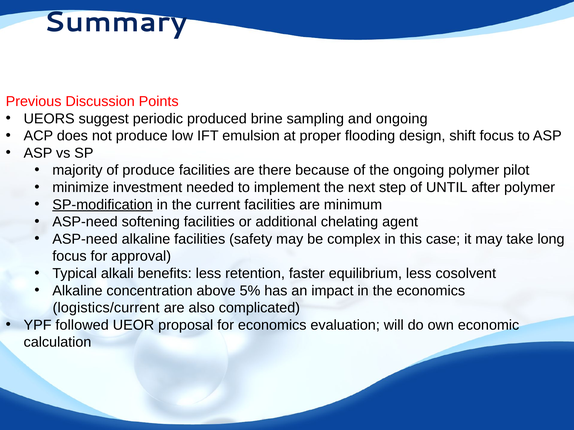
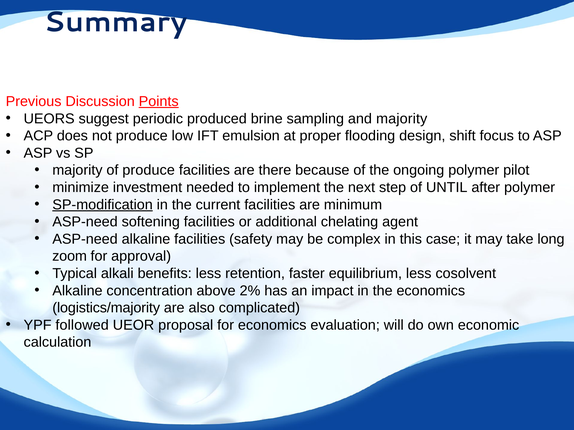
Points underline: none -> present
and ongoing: ongoing -> majority
focus at (69, 257): focus -> zoom
5%: 5% -> 2%
logistics/current: logistics/current -> logistics/majority
